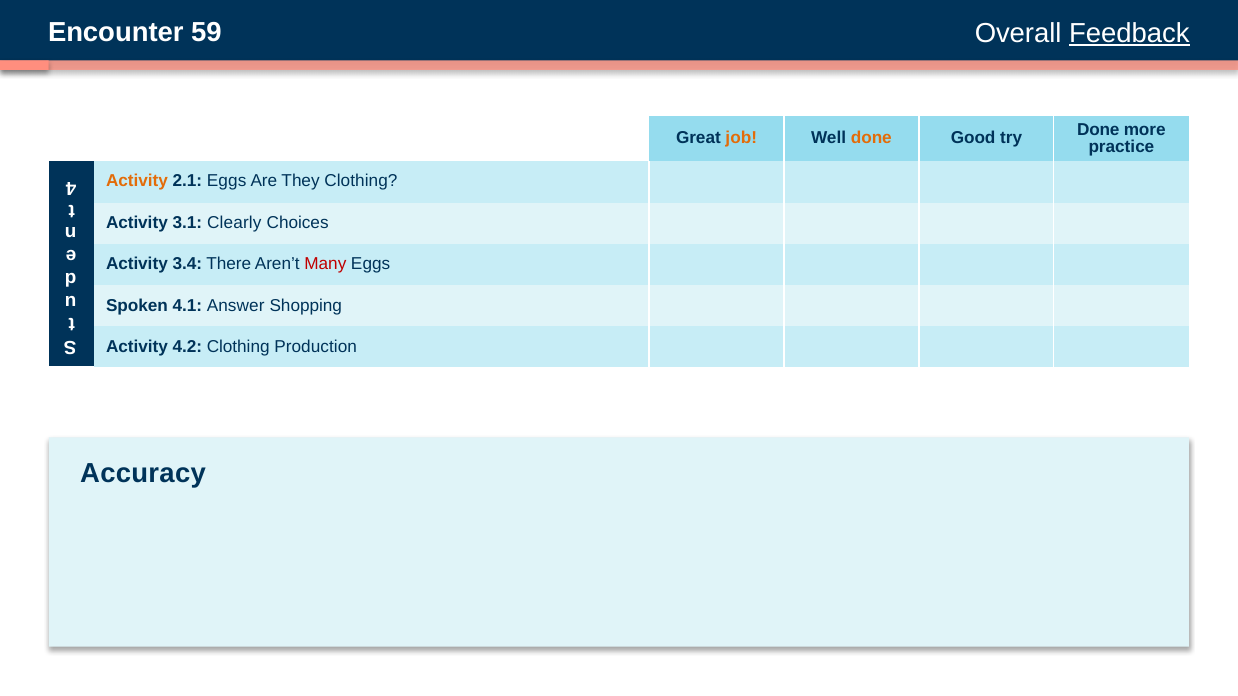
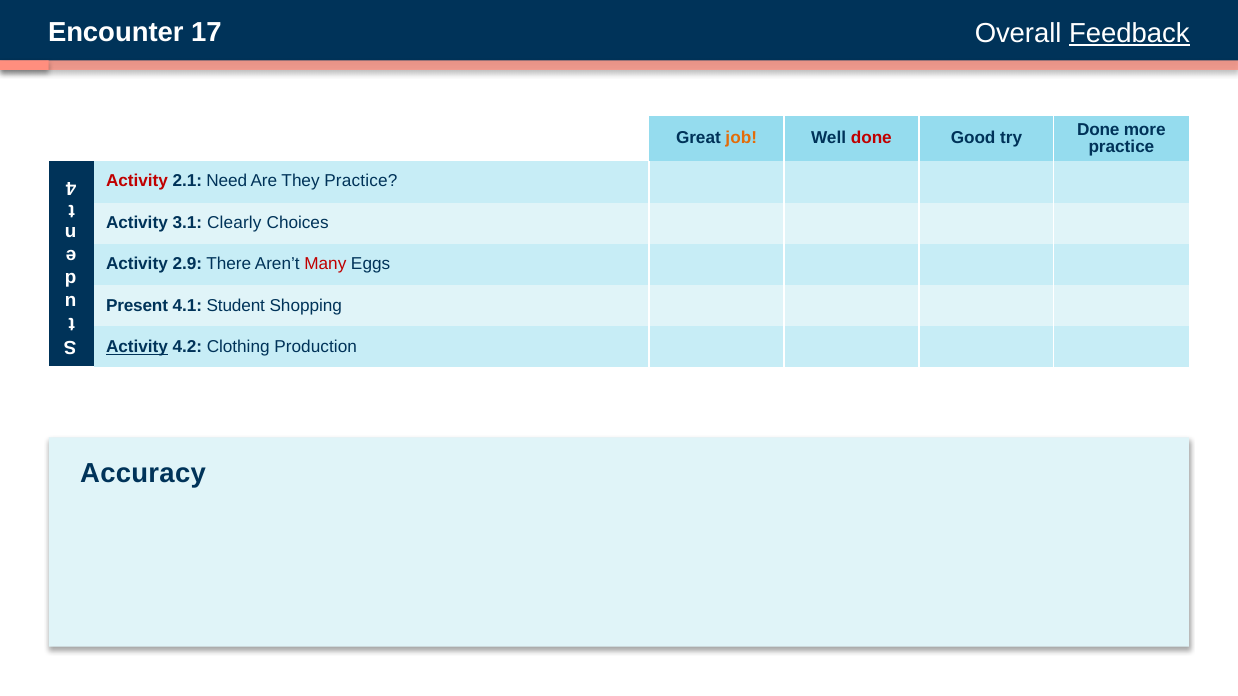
59: 59 -> 17
done at (871, 138) colour: orange -> red
Activity at (137, 181) colour: orange -> red
2.1 Eggs: Eggs -> Need
They Clothing: Clothing -> Practice
3.4: 3.4 -> 2.9
Spoken: Spoken -> Present
Answer: Answer -> Student
Activity at (137, 347) underline: none -> present
